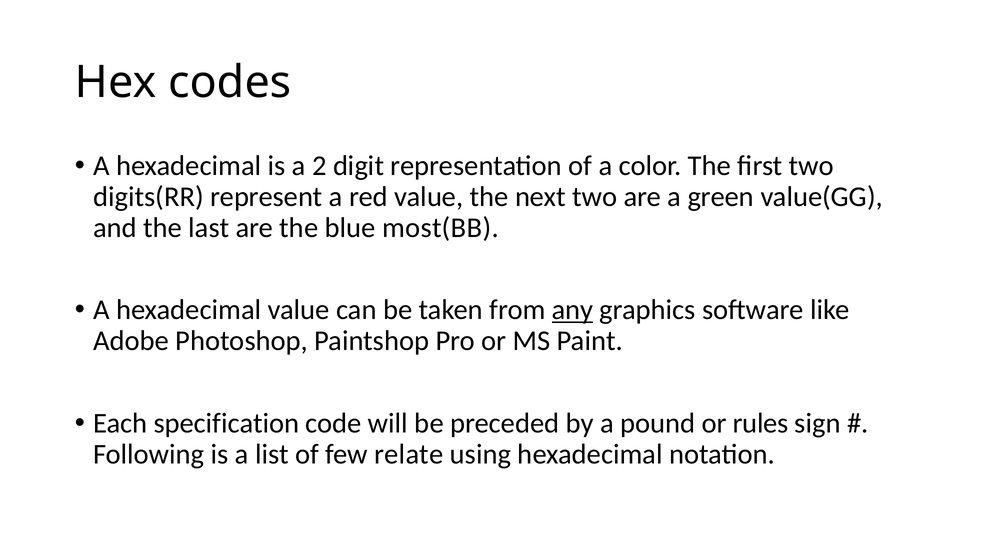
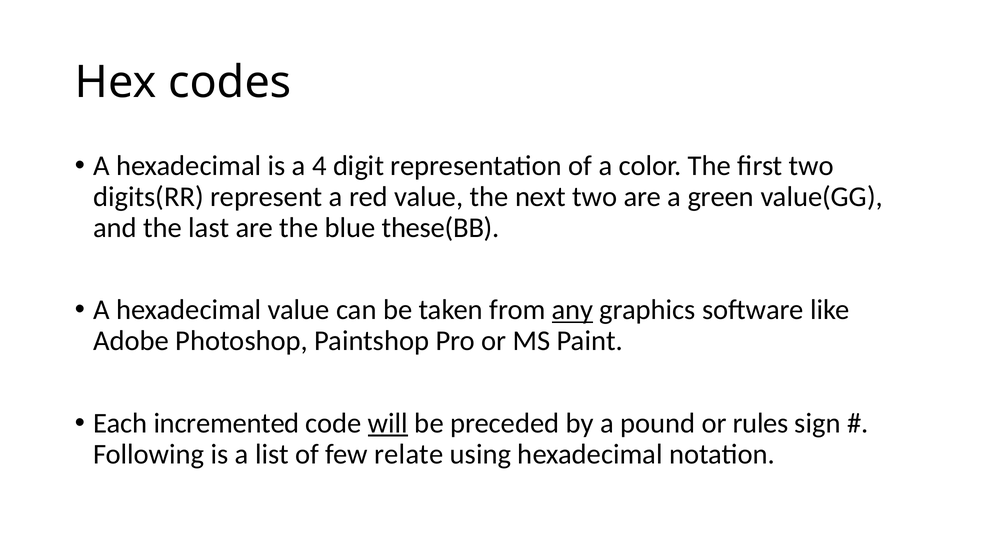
2: 2 -> 4
most(BB: most(BB -> these(BB
specification: specification -> incremented
will underline: none -> present
